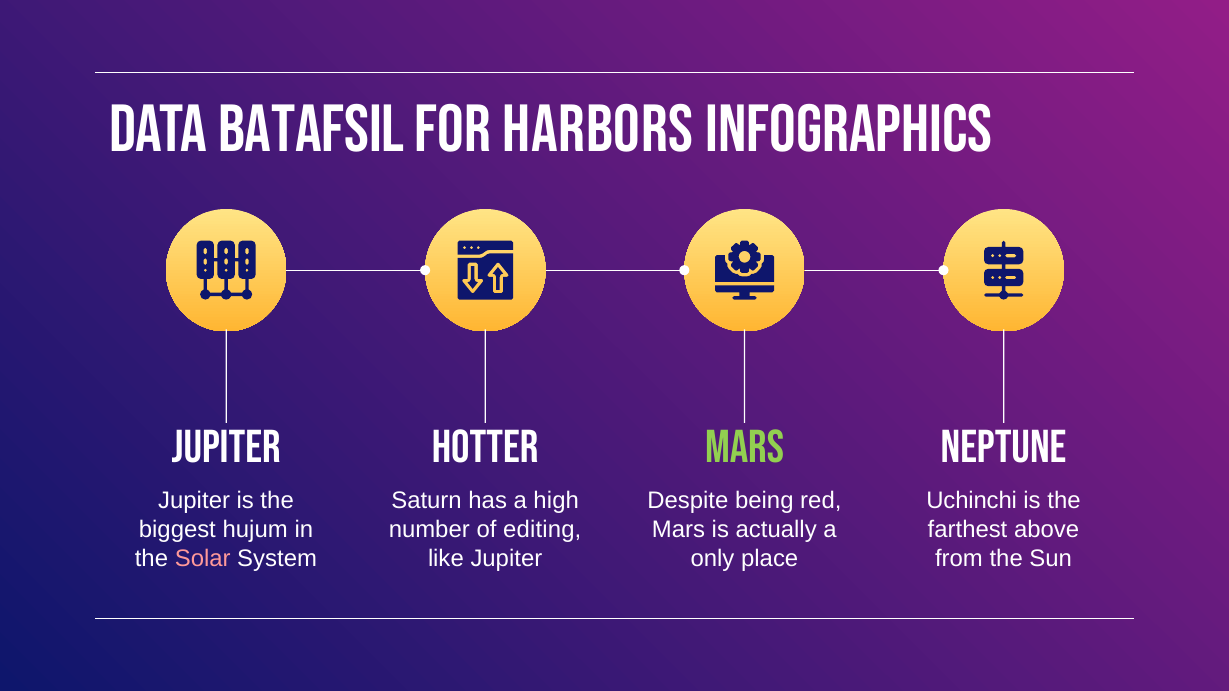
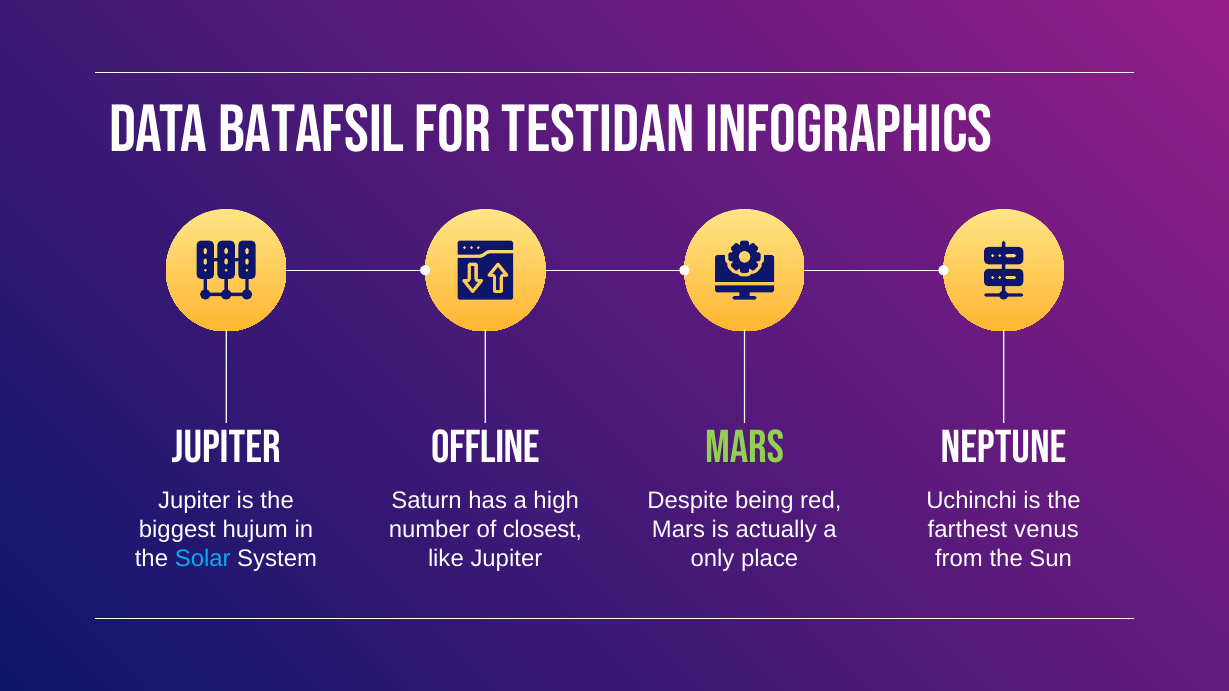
HARBORS: HARBORS -> TESTIDAN
hotter: hotter -> offline
editing: editing -> closest
above: above -> venus
Solar colour: pink -> light blue
